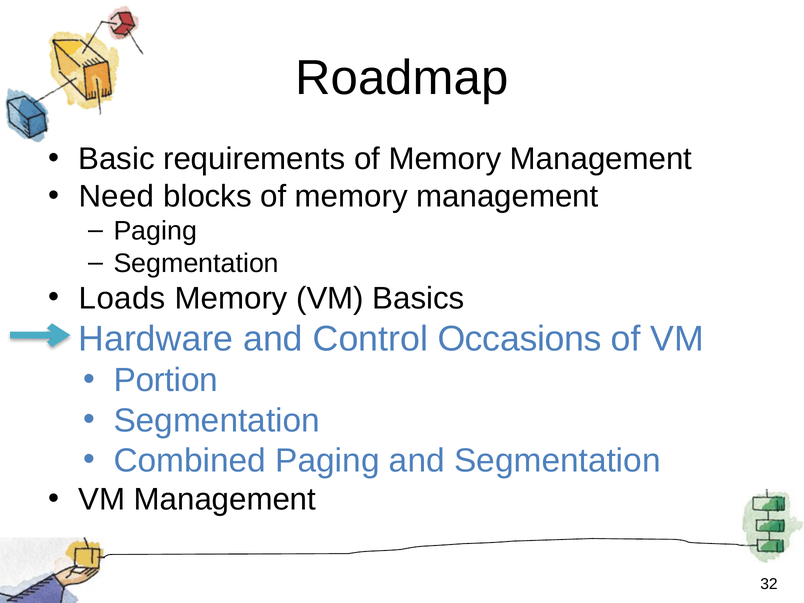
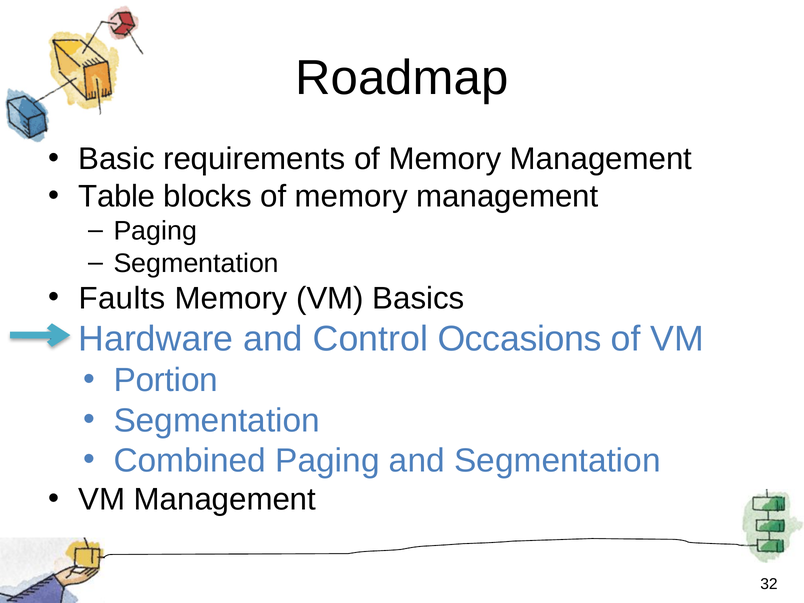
Need: Need -> Table
Loads: Loads -> Faults
